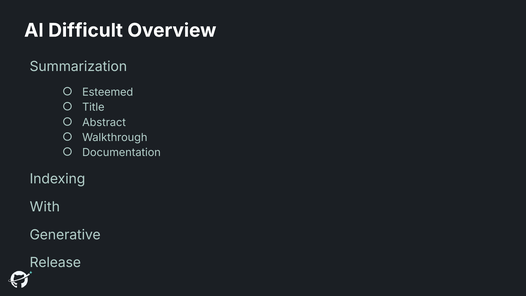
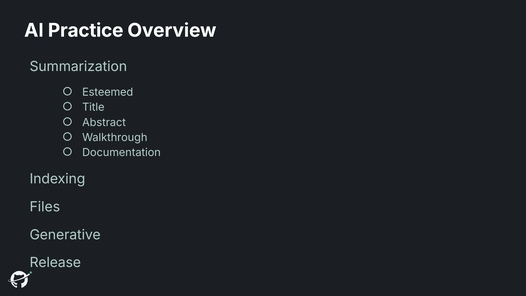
Difficult: Difficult -> Practice
With: With -> Files
